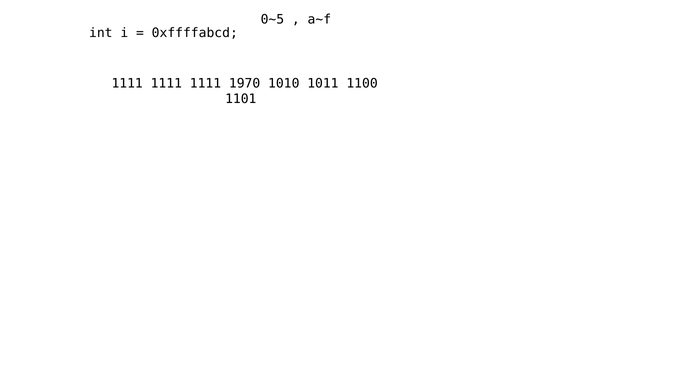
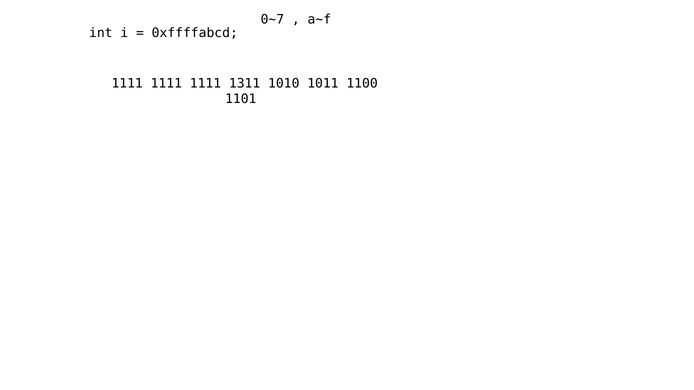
0~5: 0~5 -> 0~7
1970: 1970 -> 1311
